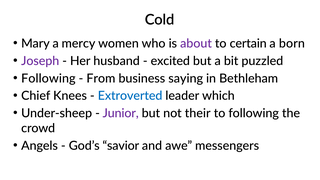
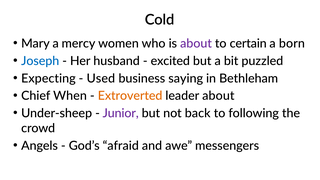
Joseph colour: purple -> blue
Following at (48, 78): Following -> Expecting
From: From -> Used
Knees: Knees -> When
Extroverted colour: blue -> orange
leader which: which -> about
their: their -> back
savior: savior -> afraid
